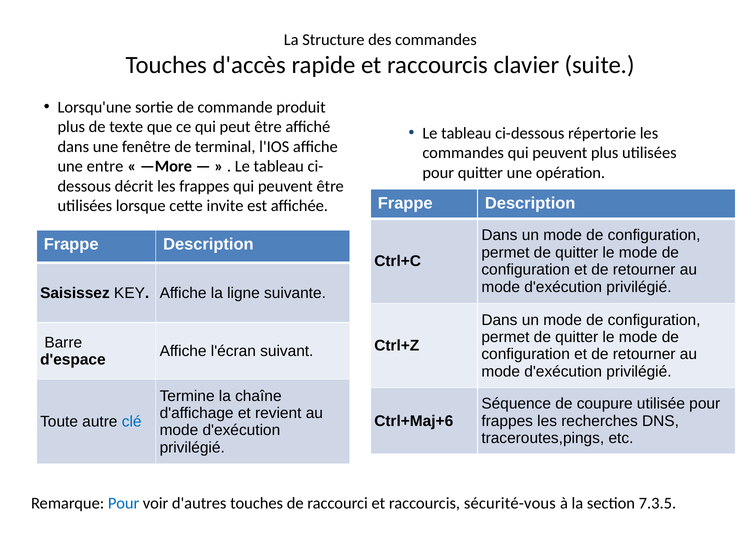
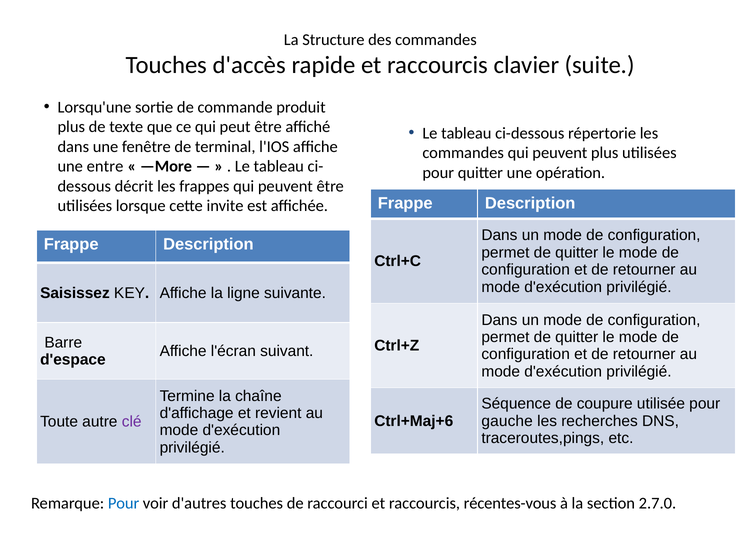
frappes at (507, 421): frappes -> gauche
clé colour: blue -> purple
sécurité-vous: sécurité-vous -> récentes-vous
7.3.5: 7.3.5 -> 2.7.0
